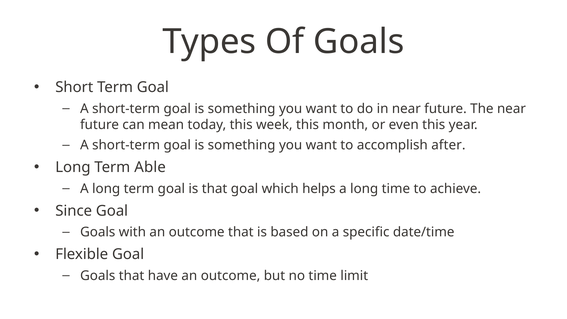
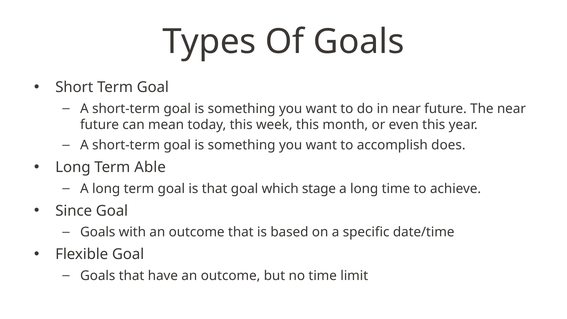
after: after -> does
helps: helps -> stage
